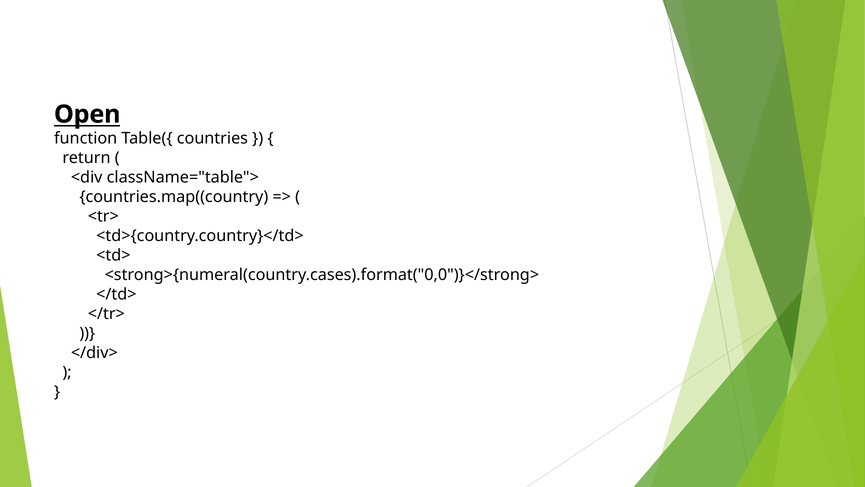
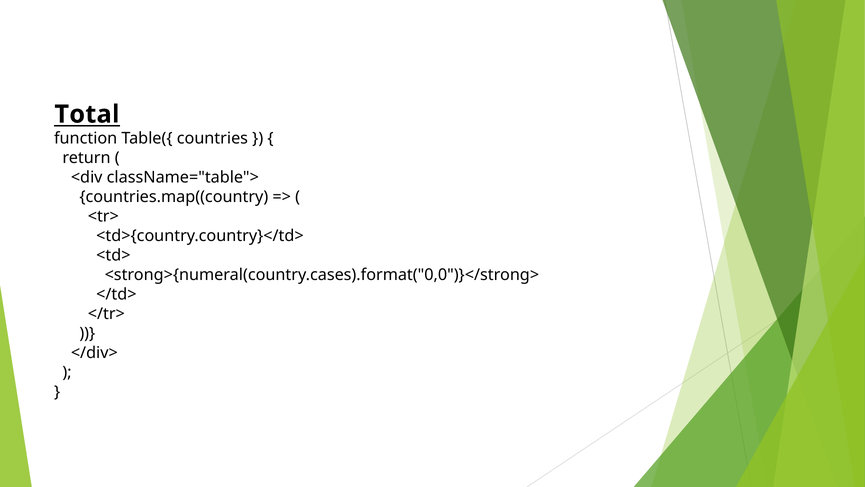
Open: Open -> Total
